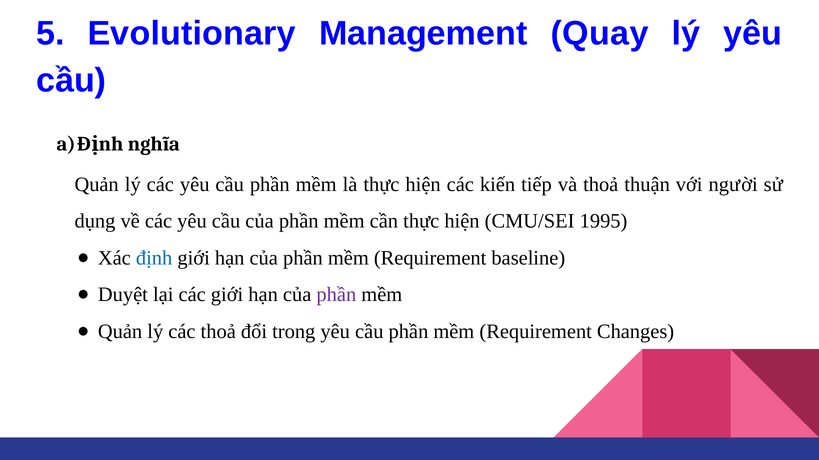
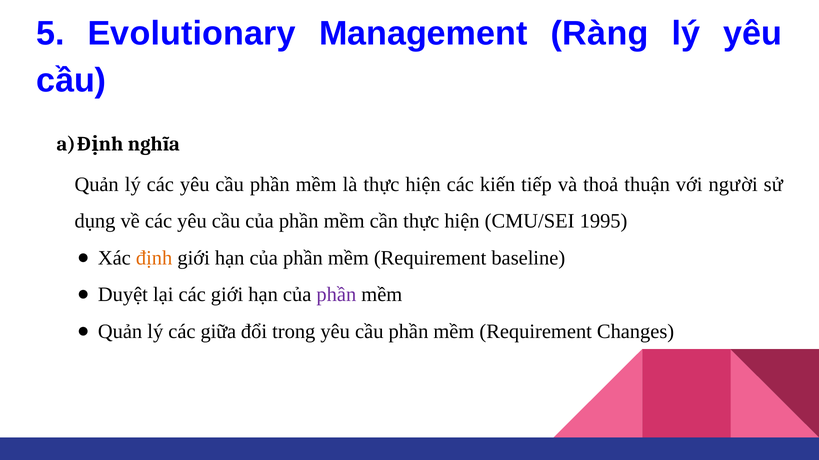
Quay: Quay -> Ràng
định colour: blue -> orange
các thoả: thoả -> giữa
